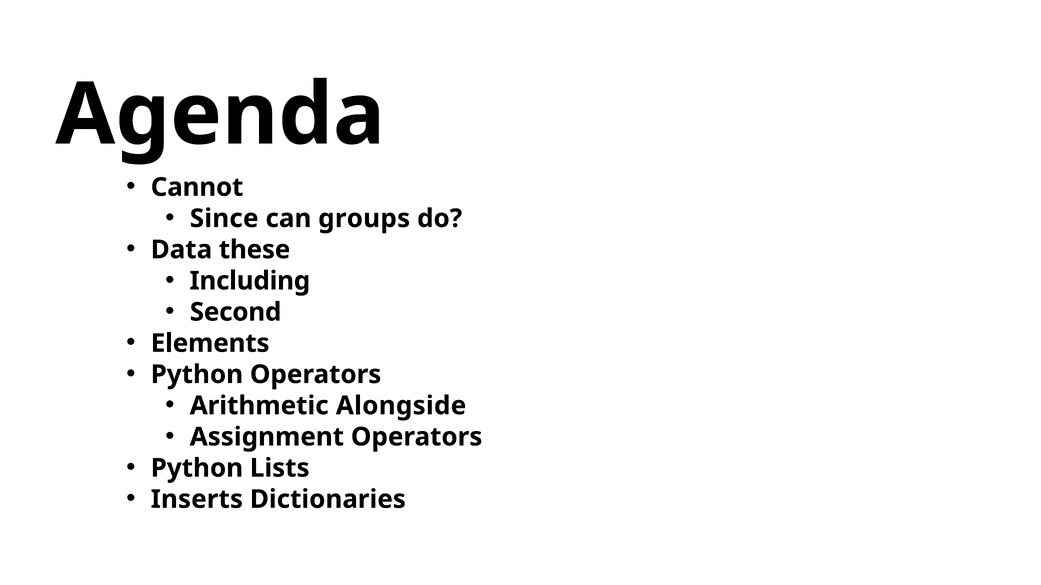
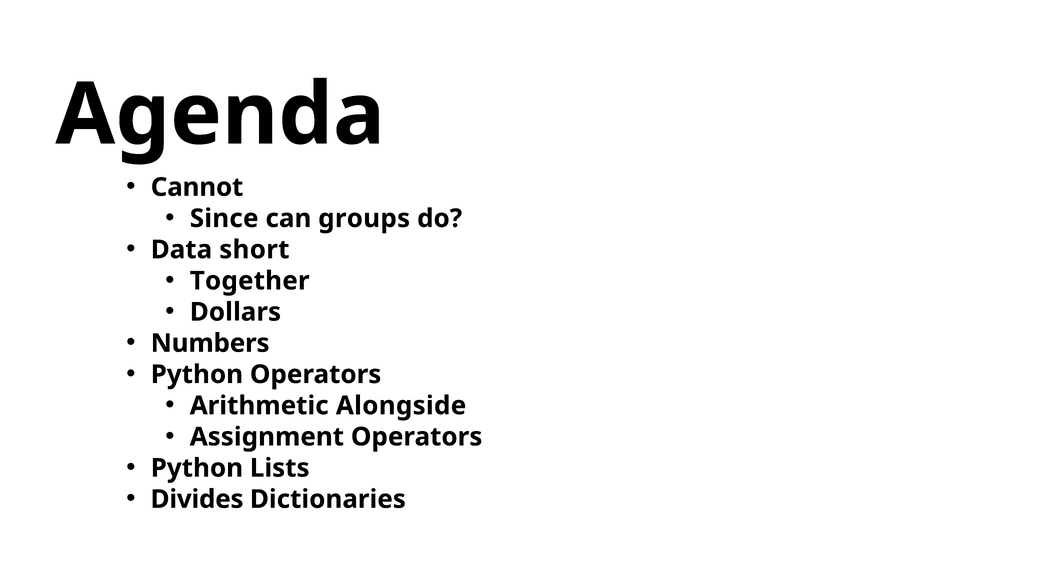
these: these -> short
Including: Including -> Together
Second: Second -> Dollars
Elements: Elements -> Numbers
Inserts: Inserts -> Divides
